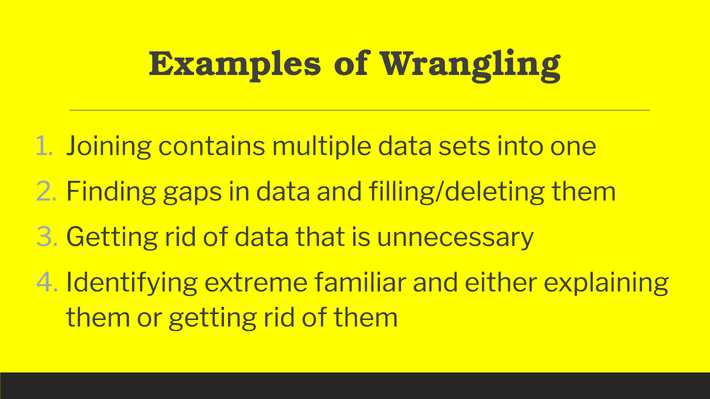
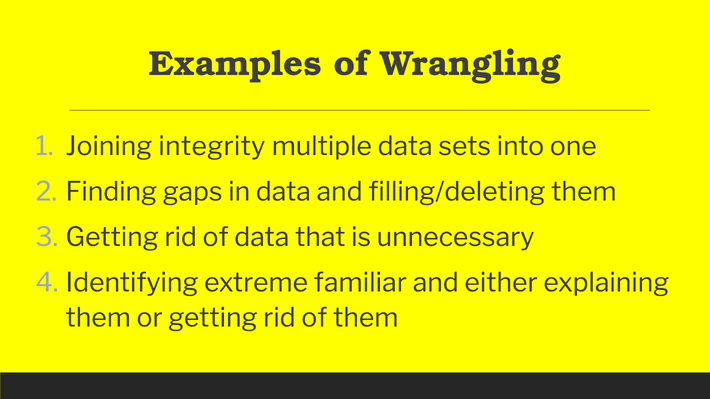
contains: contains -> integrity
